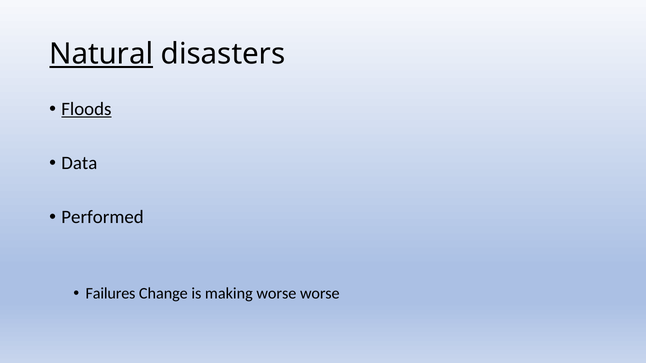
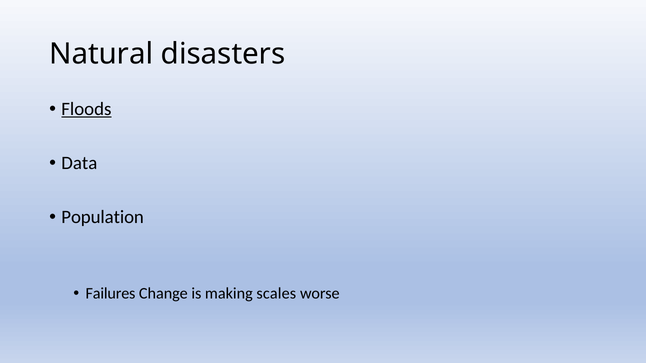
Natural underline: present -> none
Performed: Performed -> Population
making worse: worse -> scales
